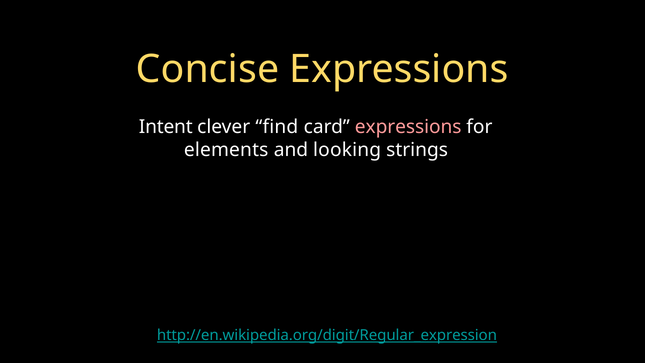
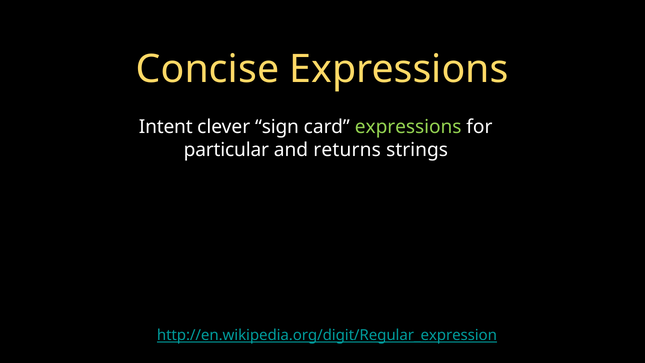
find: find -> sign
expressions at (408, 127) colour: pink -> light green
elements: elements -> particular
looking: looking -> returns
